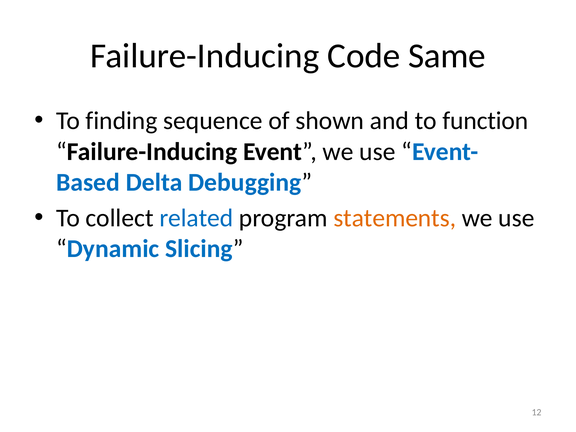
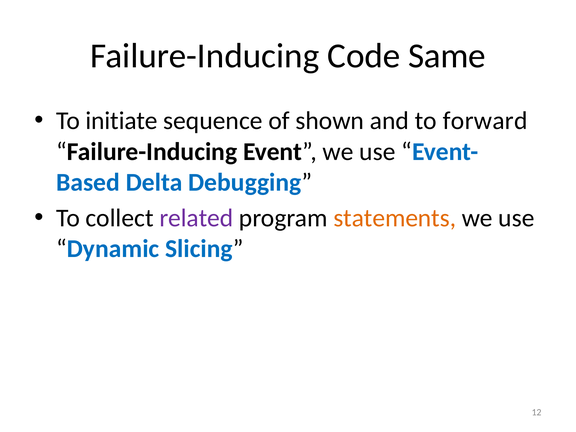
finding: finding -> initiate
function: function -> forward
related colour: blue -> purple
